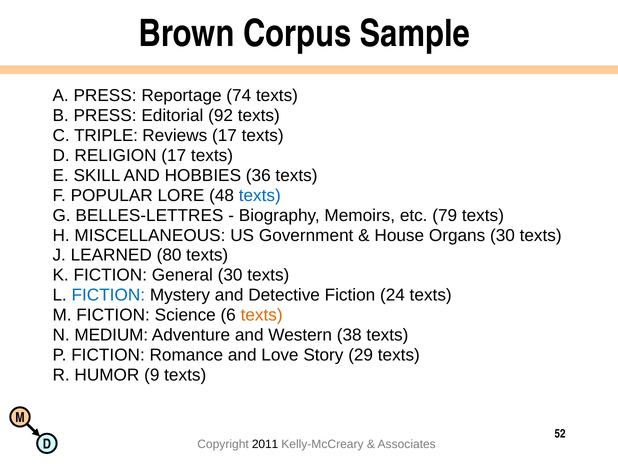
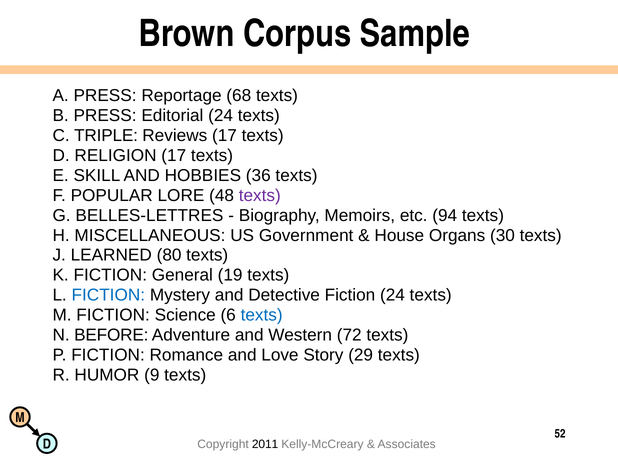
74: 74 -> 68
Editorial 92: 92 -> 24
texts at (260, 195) colour: blue -> purple
79: 79 -> 94
General 30: 30 -> 19
texts at (262, 315) colour: orange -> blue
MEDIUM: MEDIUM -> BEFORE
38: 38 -> 72
